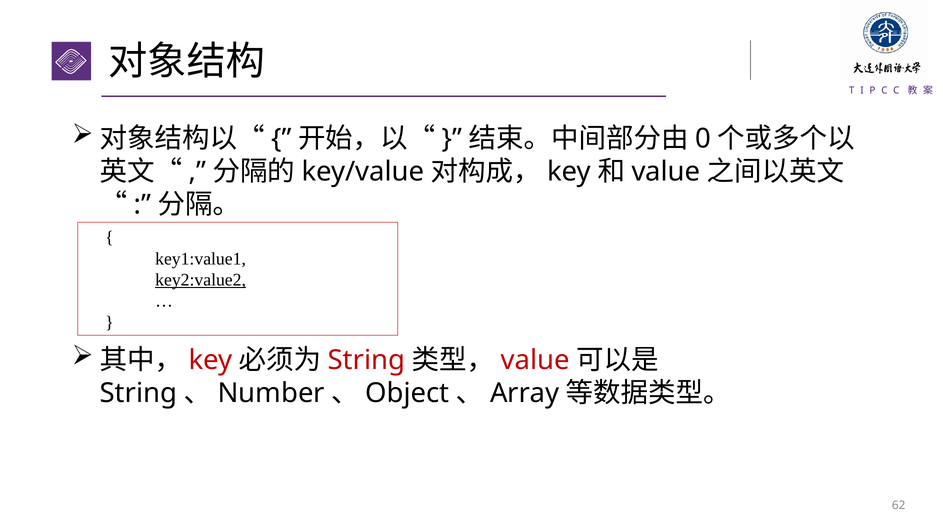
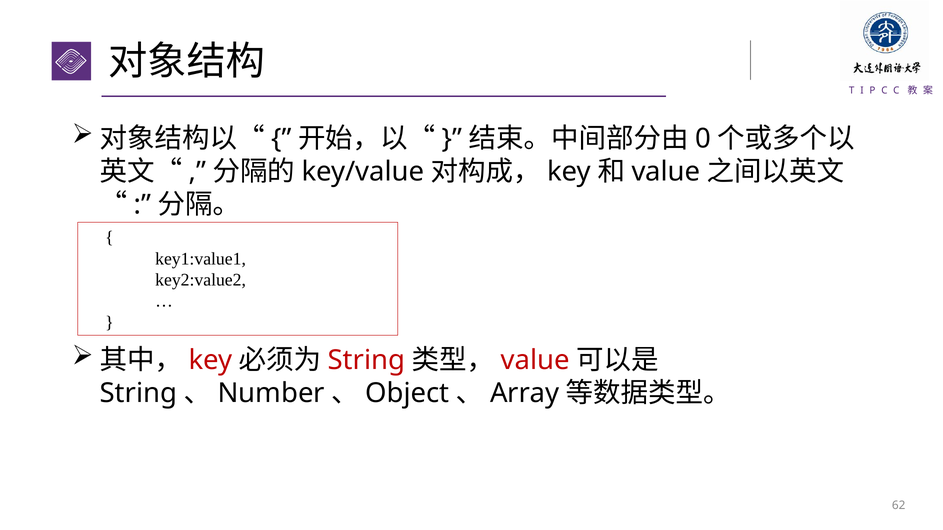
key2:value2 underline: present -> none
